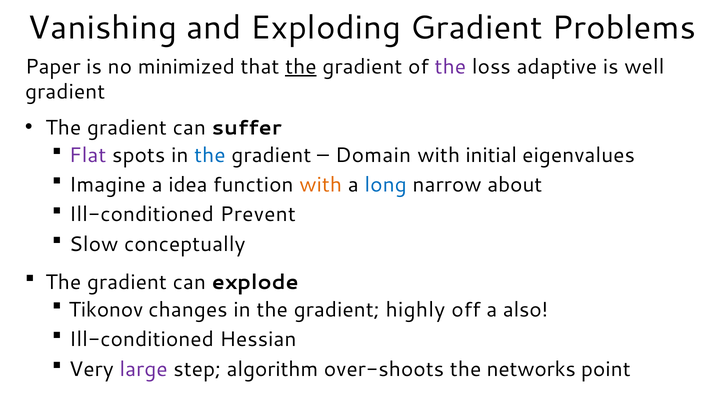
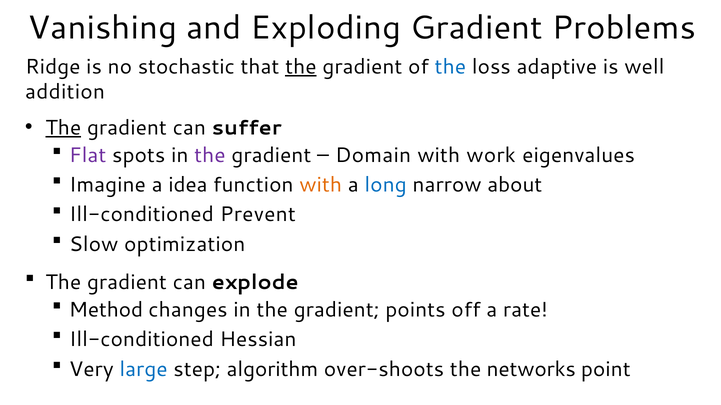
Paper: Paper -> Ridge
minimized: minimized -> stochastic
the at (450, 67) colour: purple -> blue
gradient at (65, 92): gradient -> addition
The at (63, 128) underline: none -> present
the at (210, 155) colour: blue -> purple
initial: initial -> work
conceptually: conceptually -> optimization
Tikonov: Tikonov -> Method
highly: highly -> points
also: also -> rate
large colour: purple -> blue
